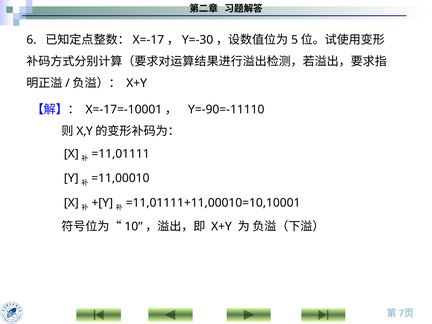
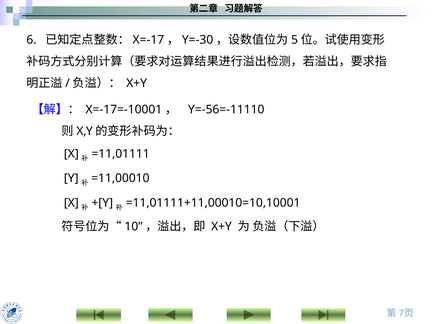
Y=-90=-11110: Y=-90=-11110 -> Y=-56=-11110
